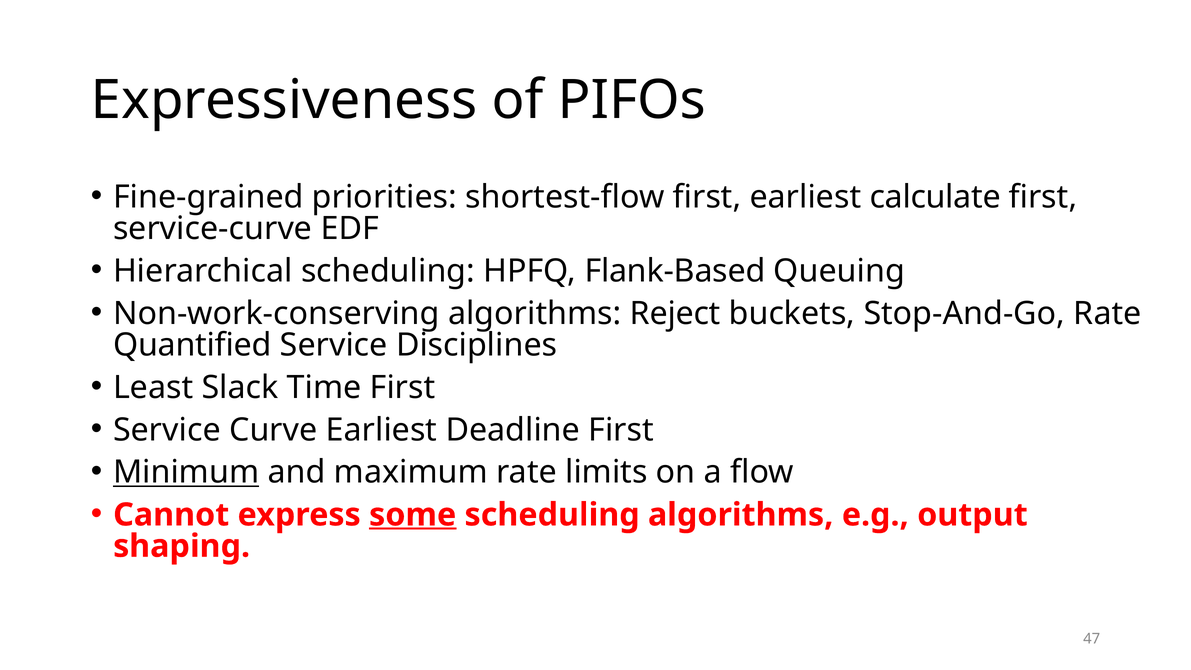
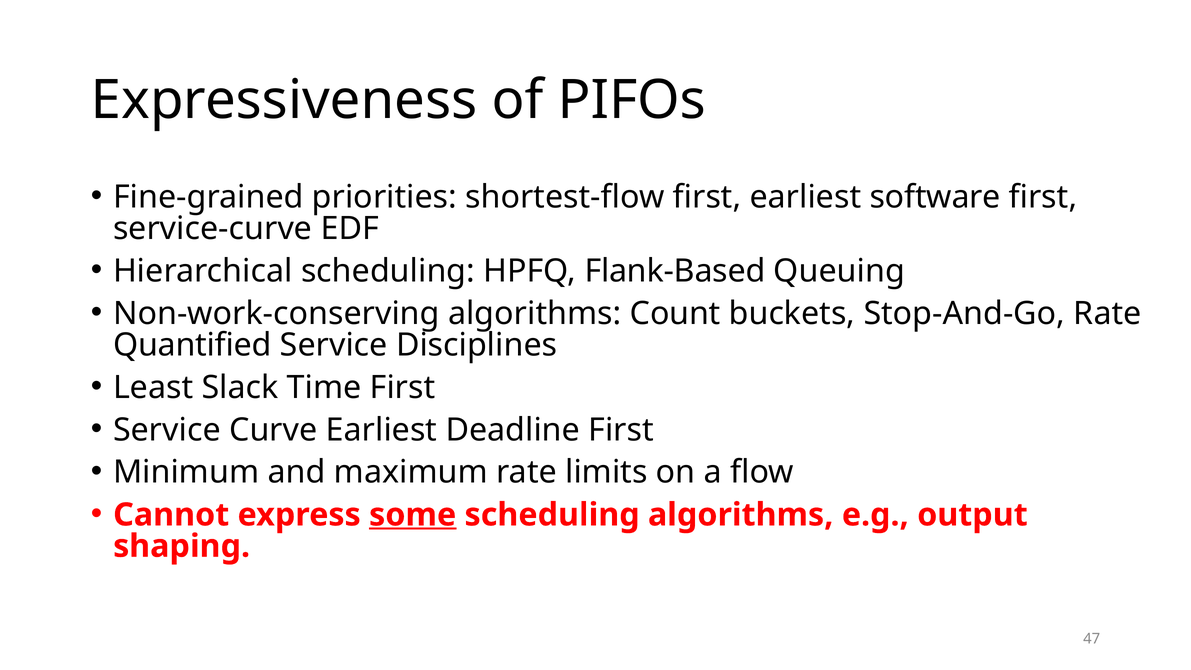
calculate: calculate -> software
Reject: Reject -> Count
Minimum underline: present -> none
